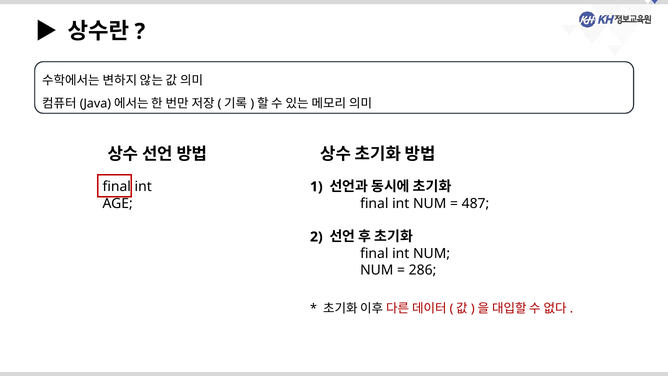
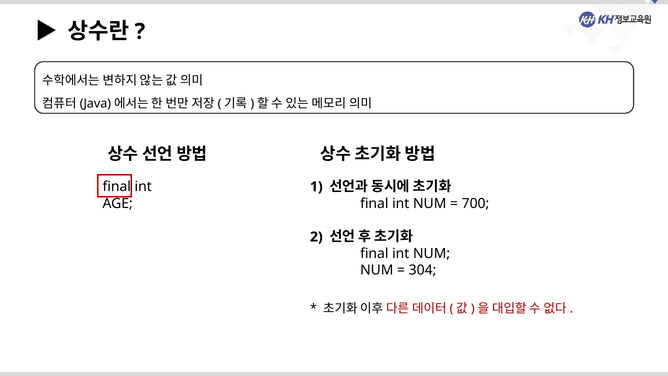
487: 487 -> 700
286: 286 -> 304
